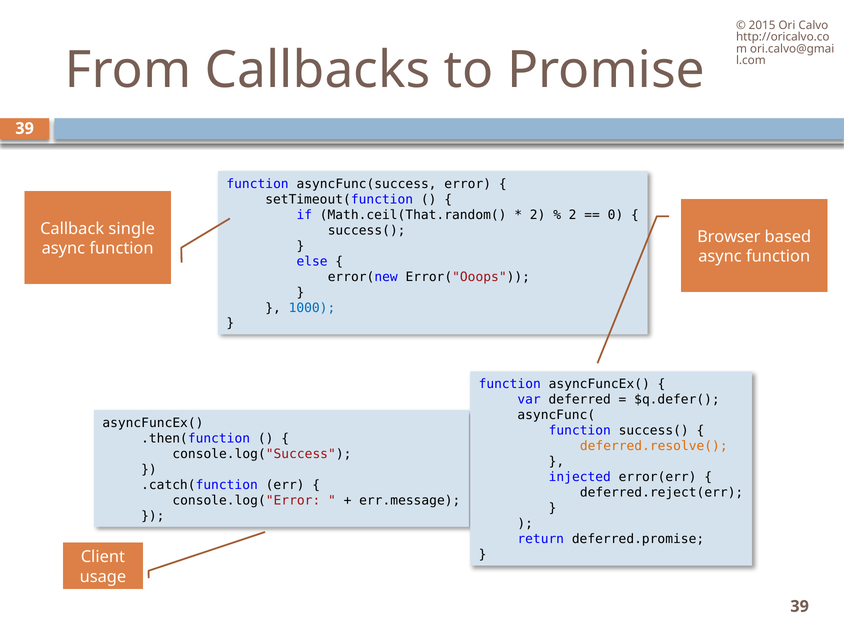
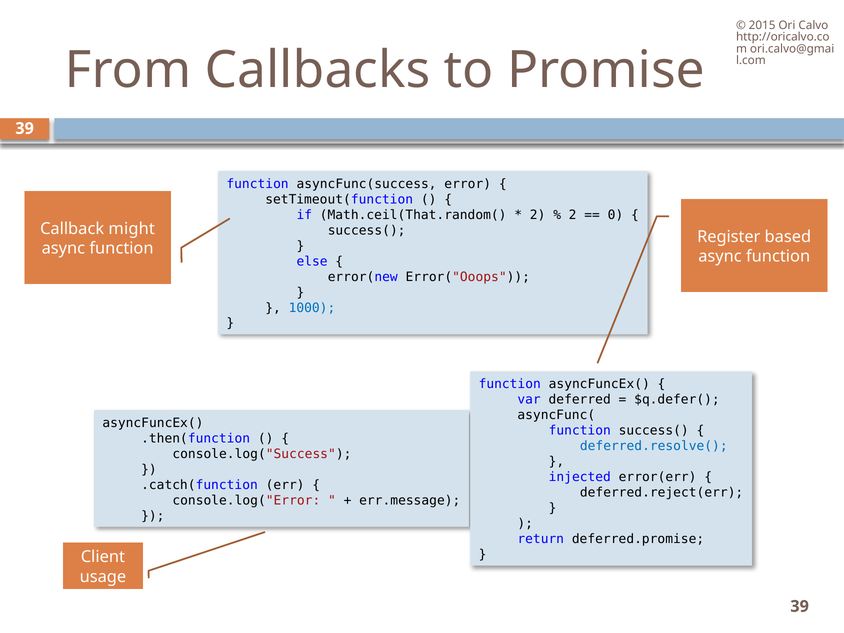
single: single -> might
Browser: Browser -> Register
deferred.resolve( colour: orange -> blue
